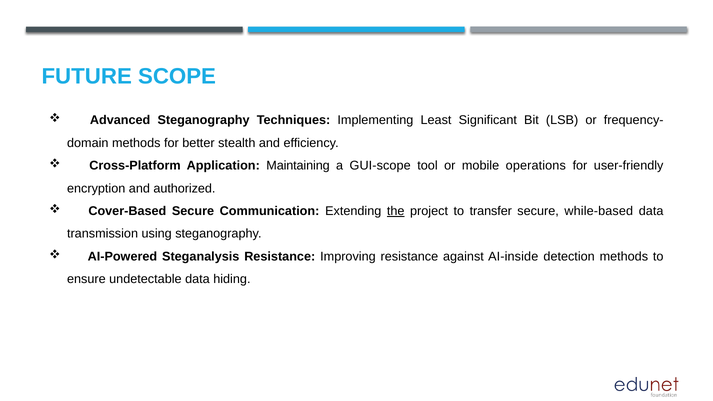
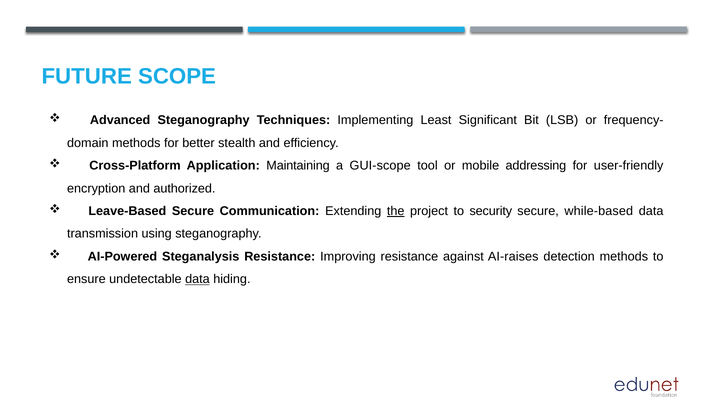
operations: operations -> addressing
Cover-Based: Cover-Based -> Leave-Based
transfer: transfer -> security
AI-inside: AI-inside -> AI-raises
data at (197, 279) underline: none -> present
